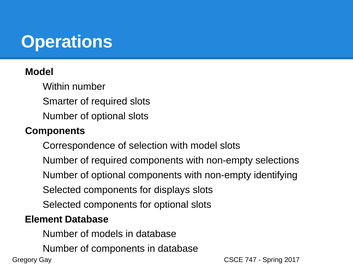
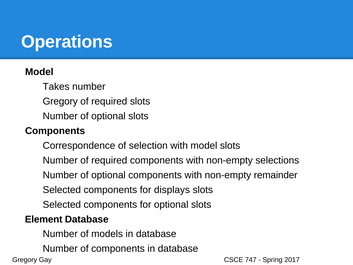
Within: Within -> Takes
Smarter at (60, 101): Smarter -> Gregory
identifying: identifying -> remainder
